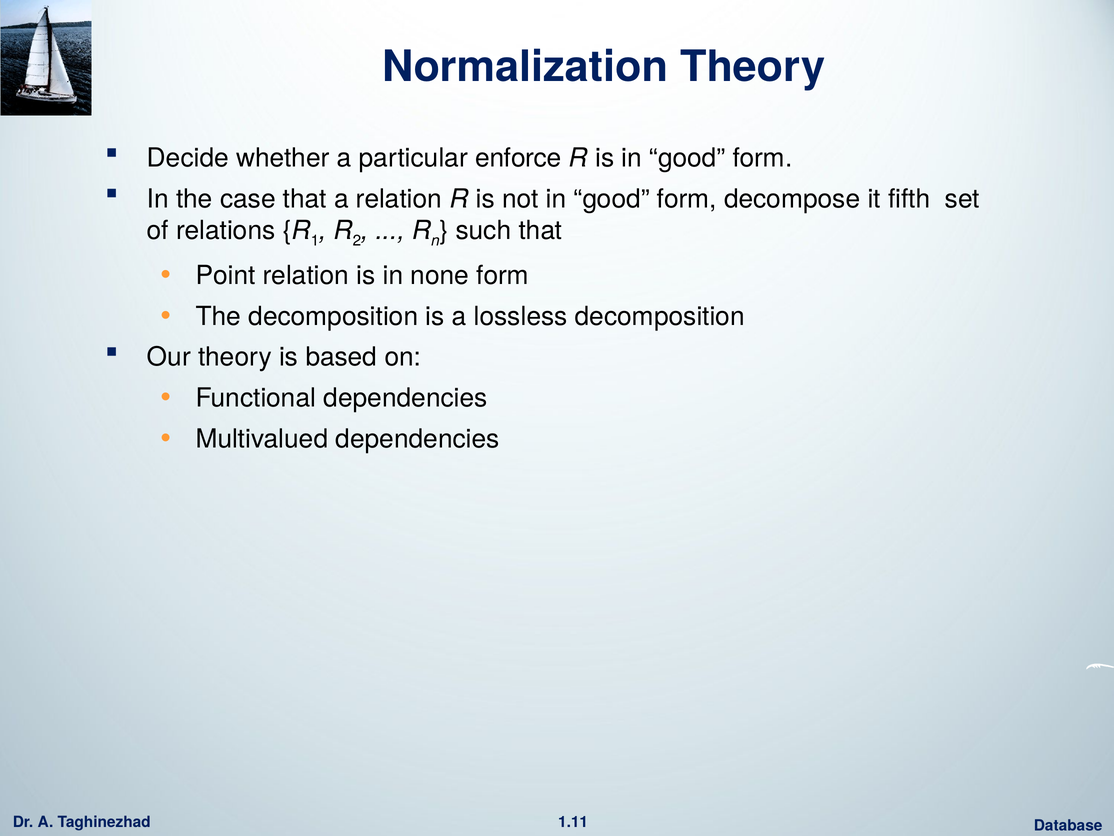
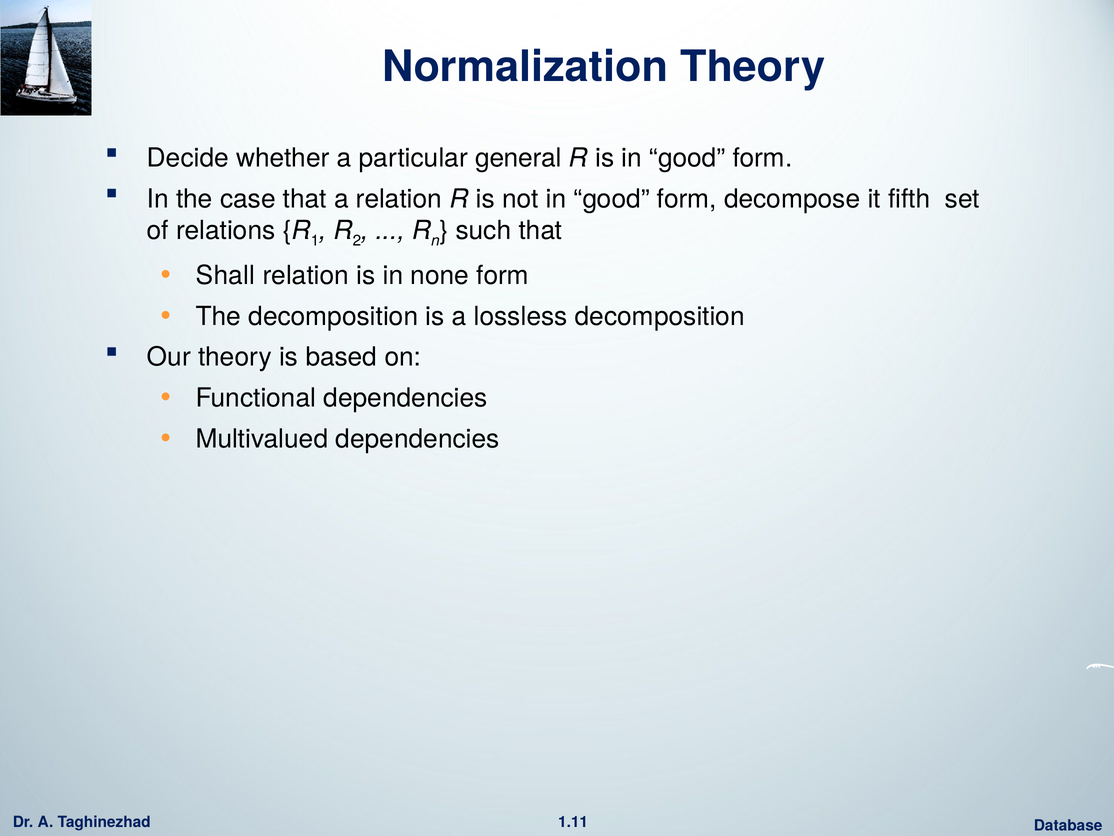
enforce: enforce -> general
Point: Point -> Shall
